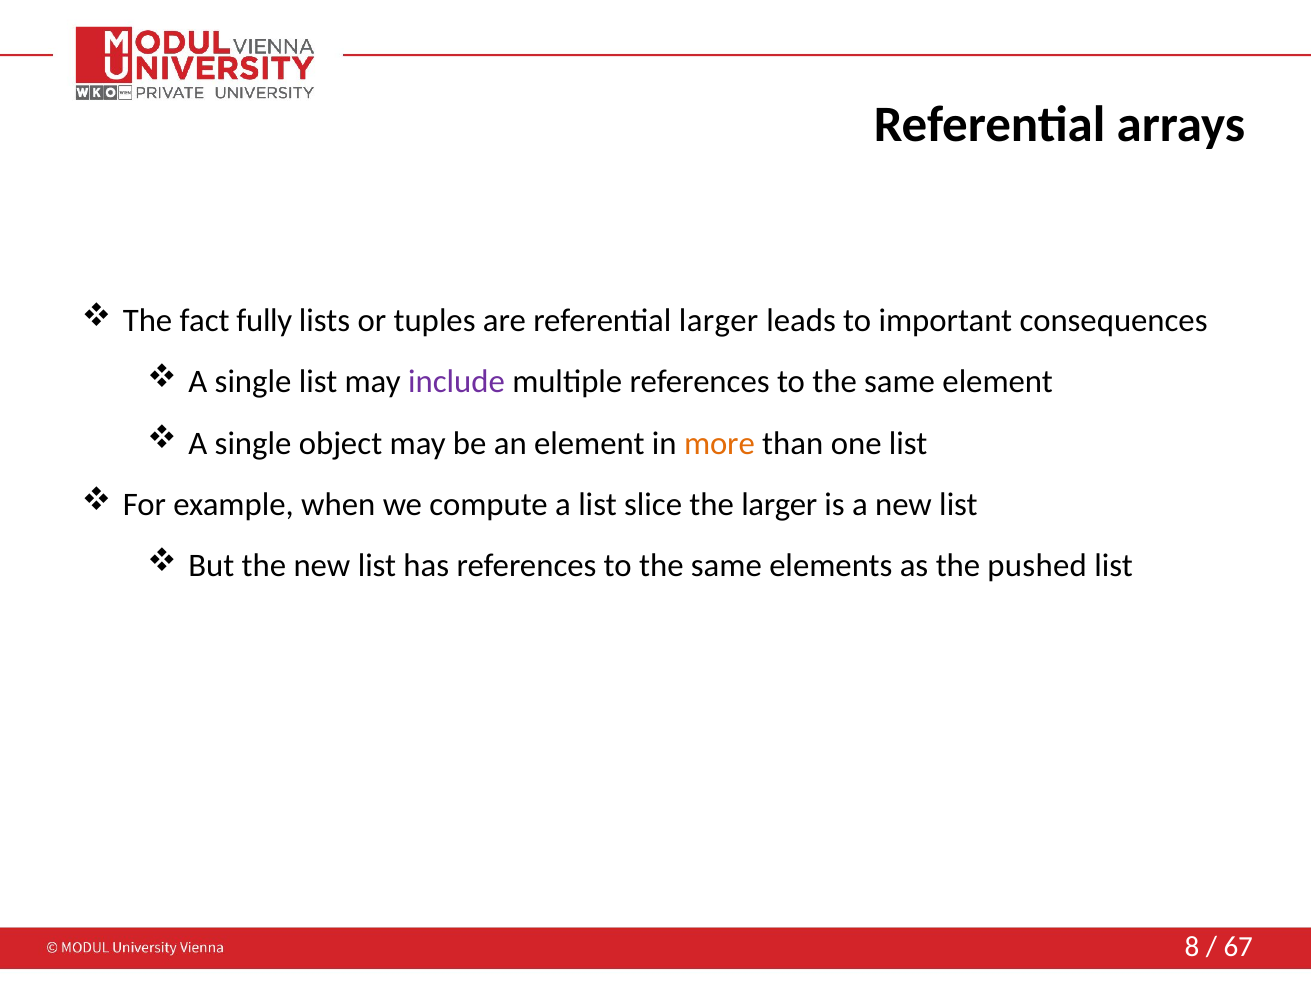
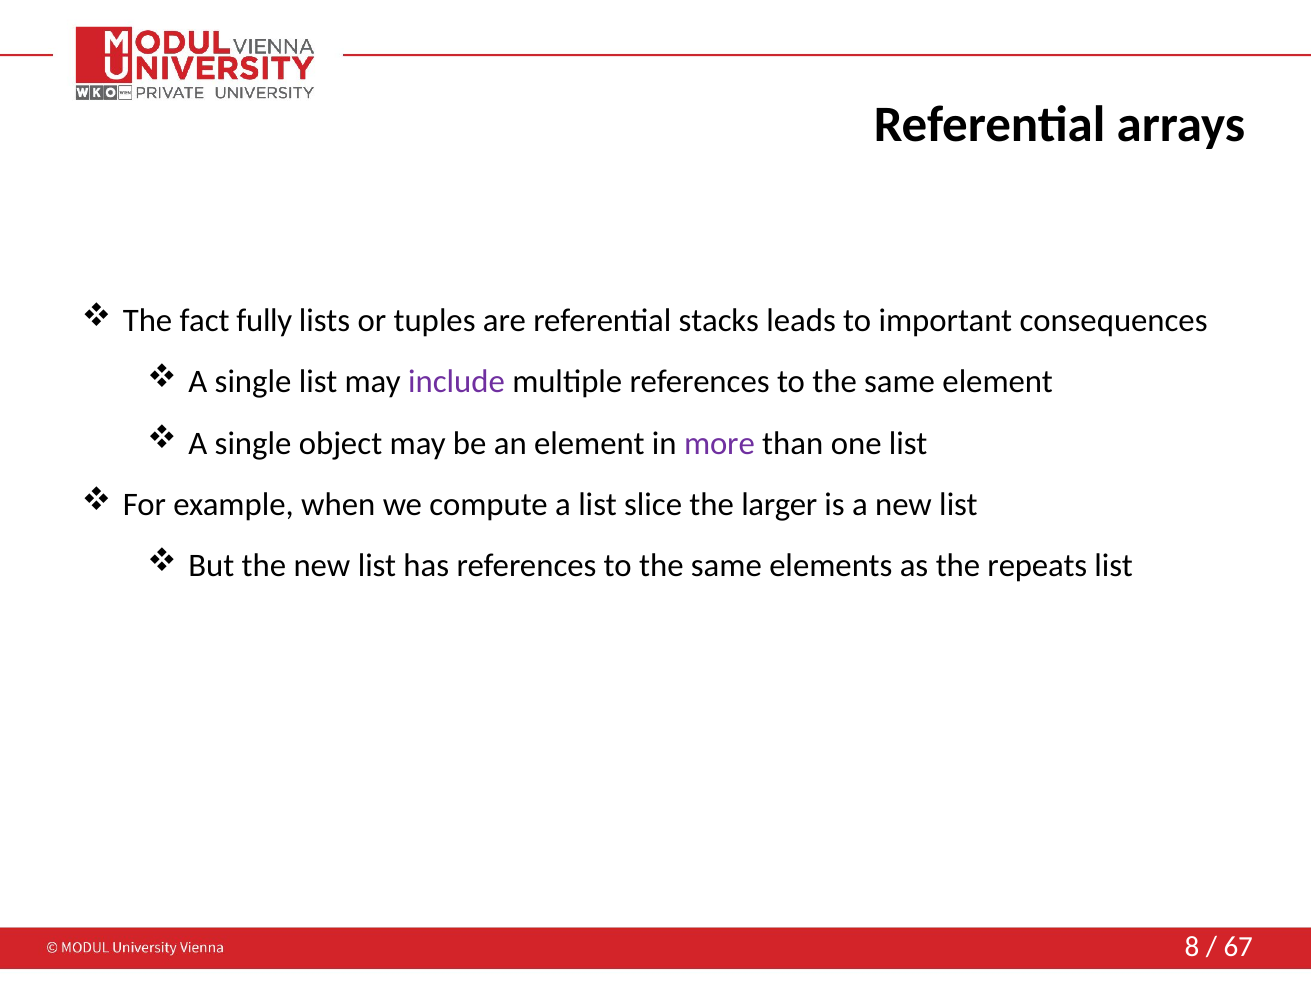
referential larger: larger -> stacks
more colour: orange -> purple
pushed: pushed -> repeats
